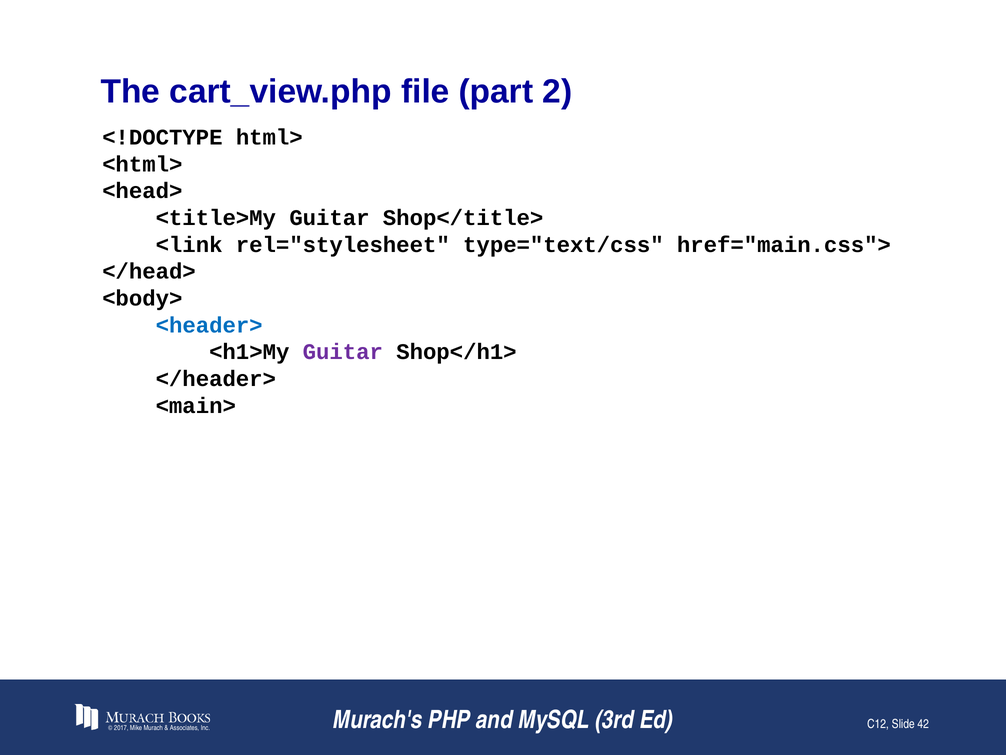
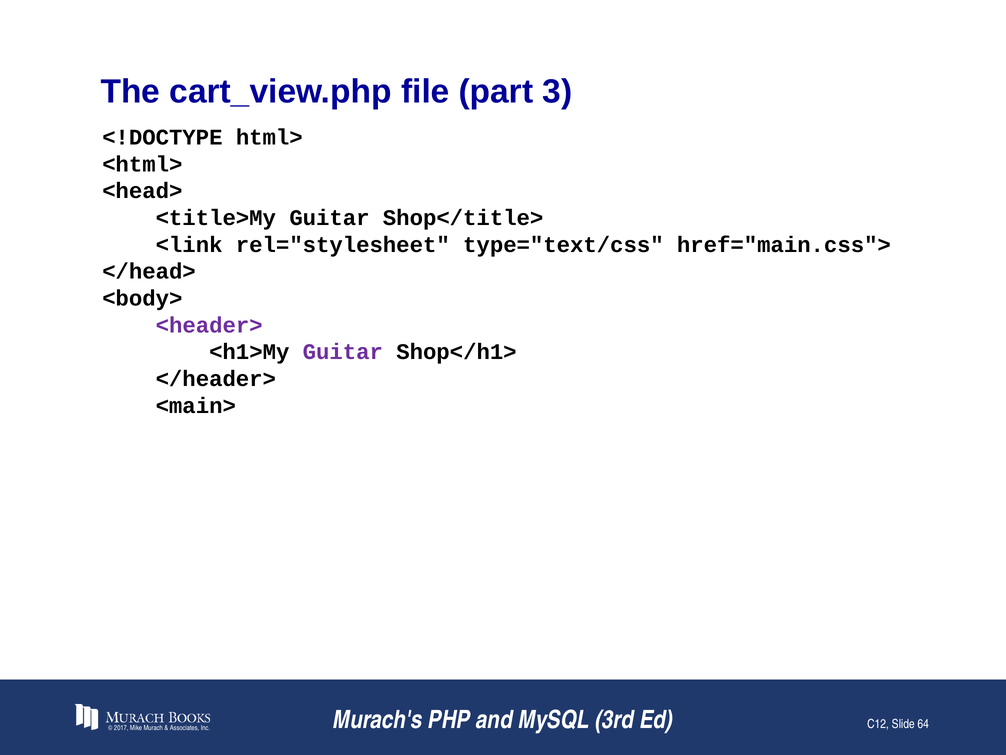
2: 2 -> 3
<header> colour: blue -> purple
42: 42 -> 64
